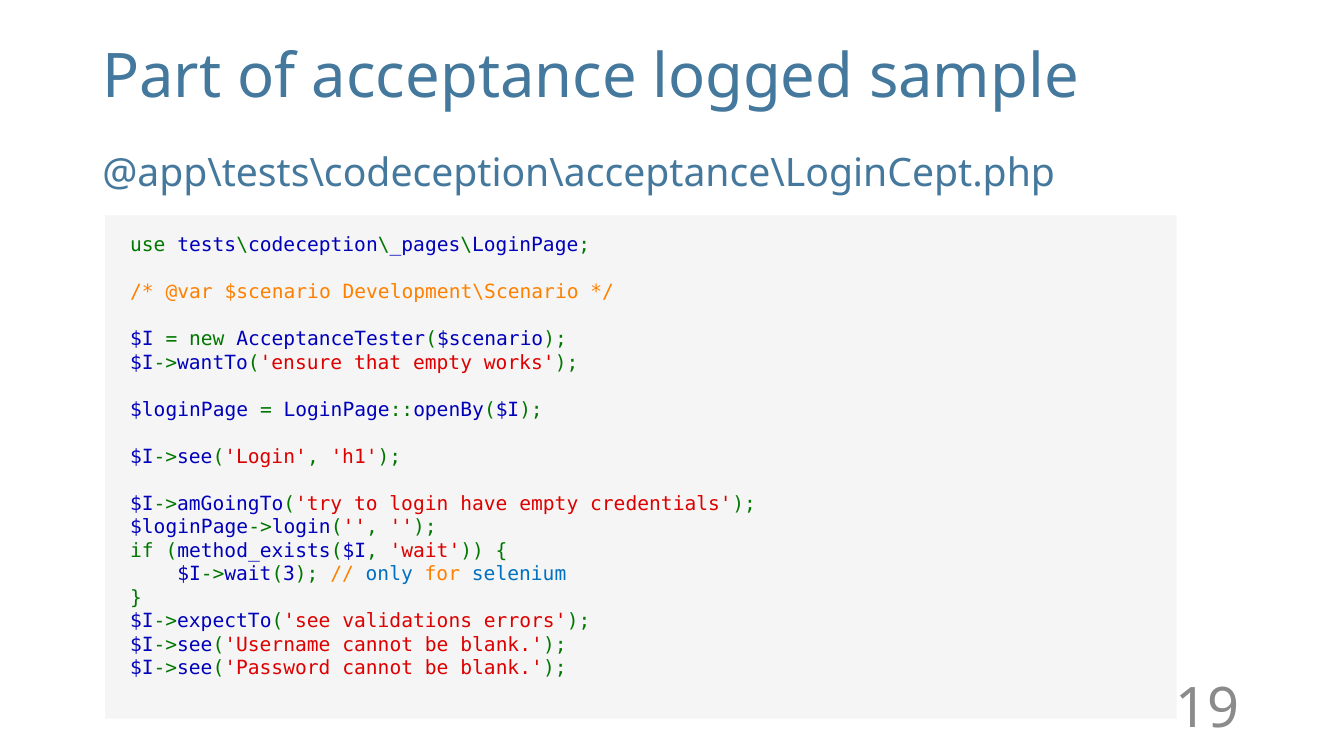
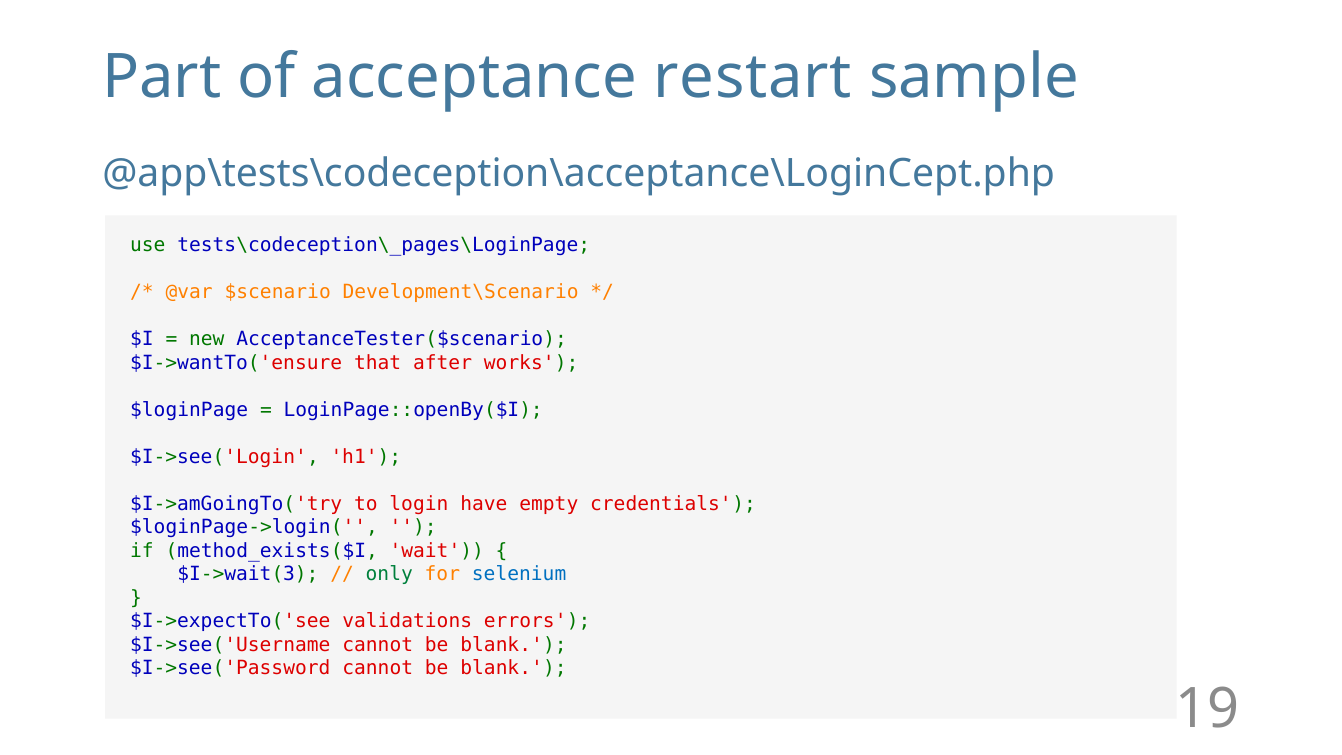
logged: logged -> restart
that empty: empty -> after
only colour: blue -> green
